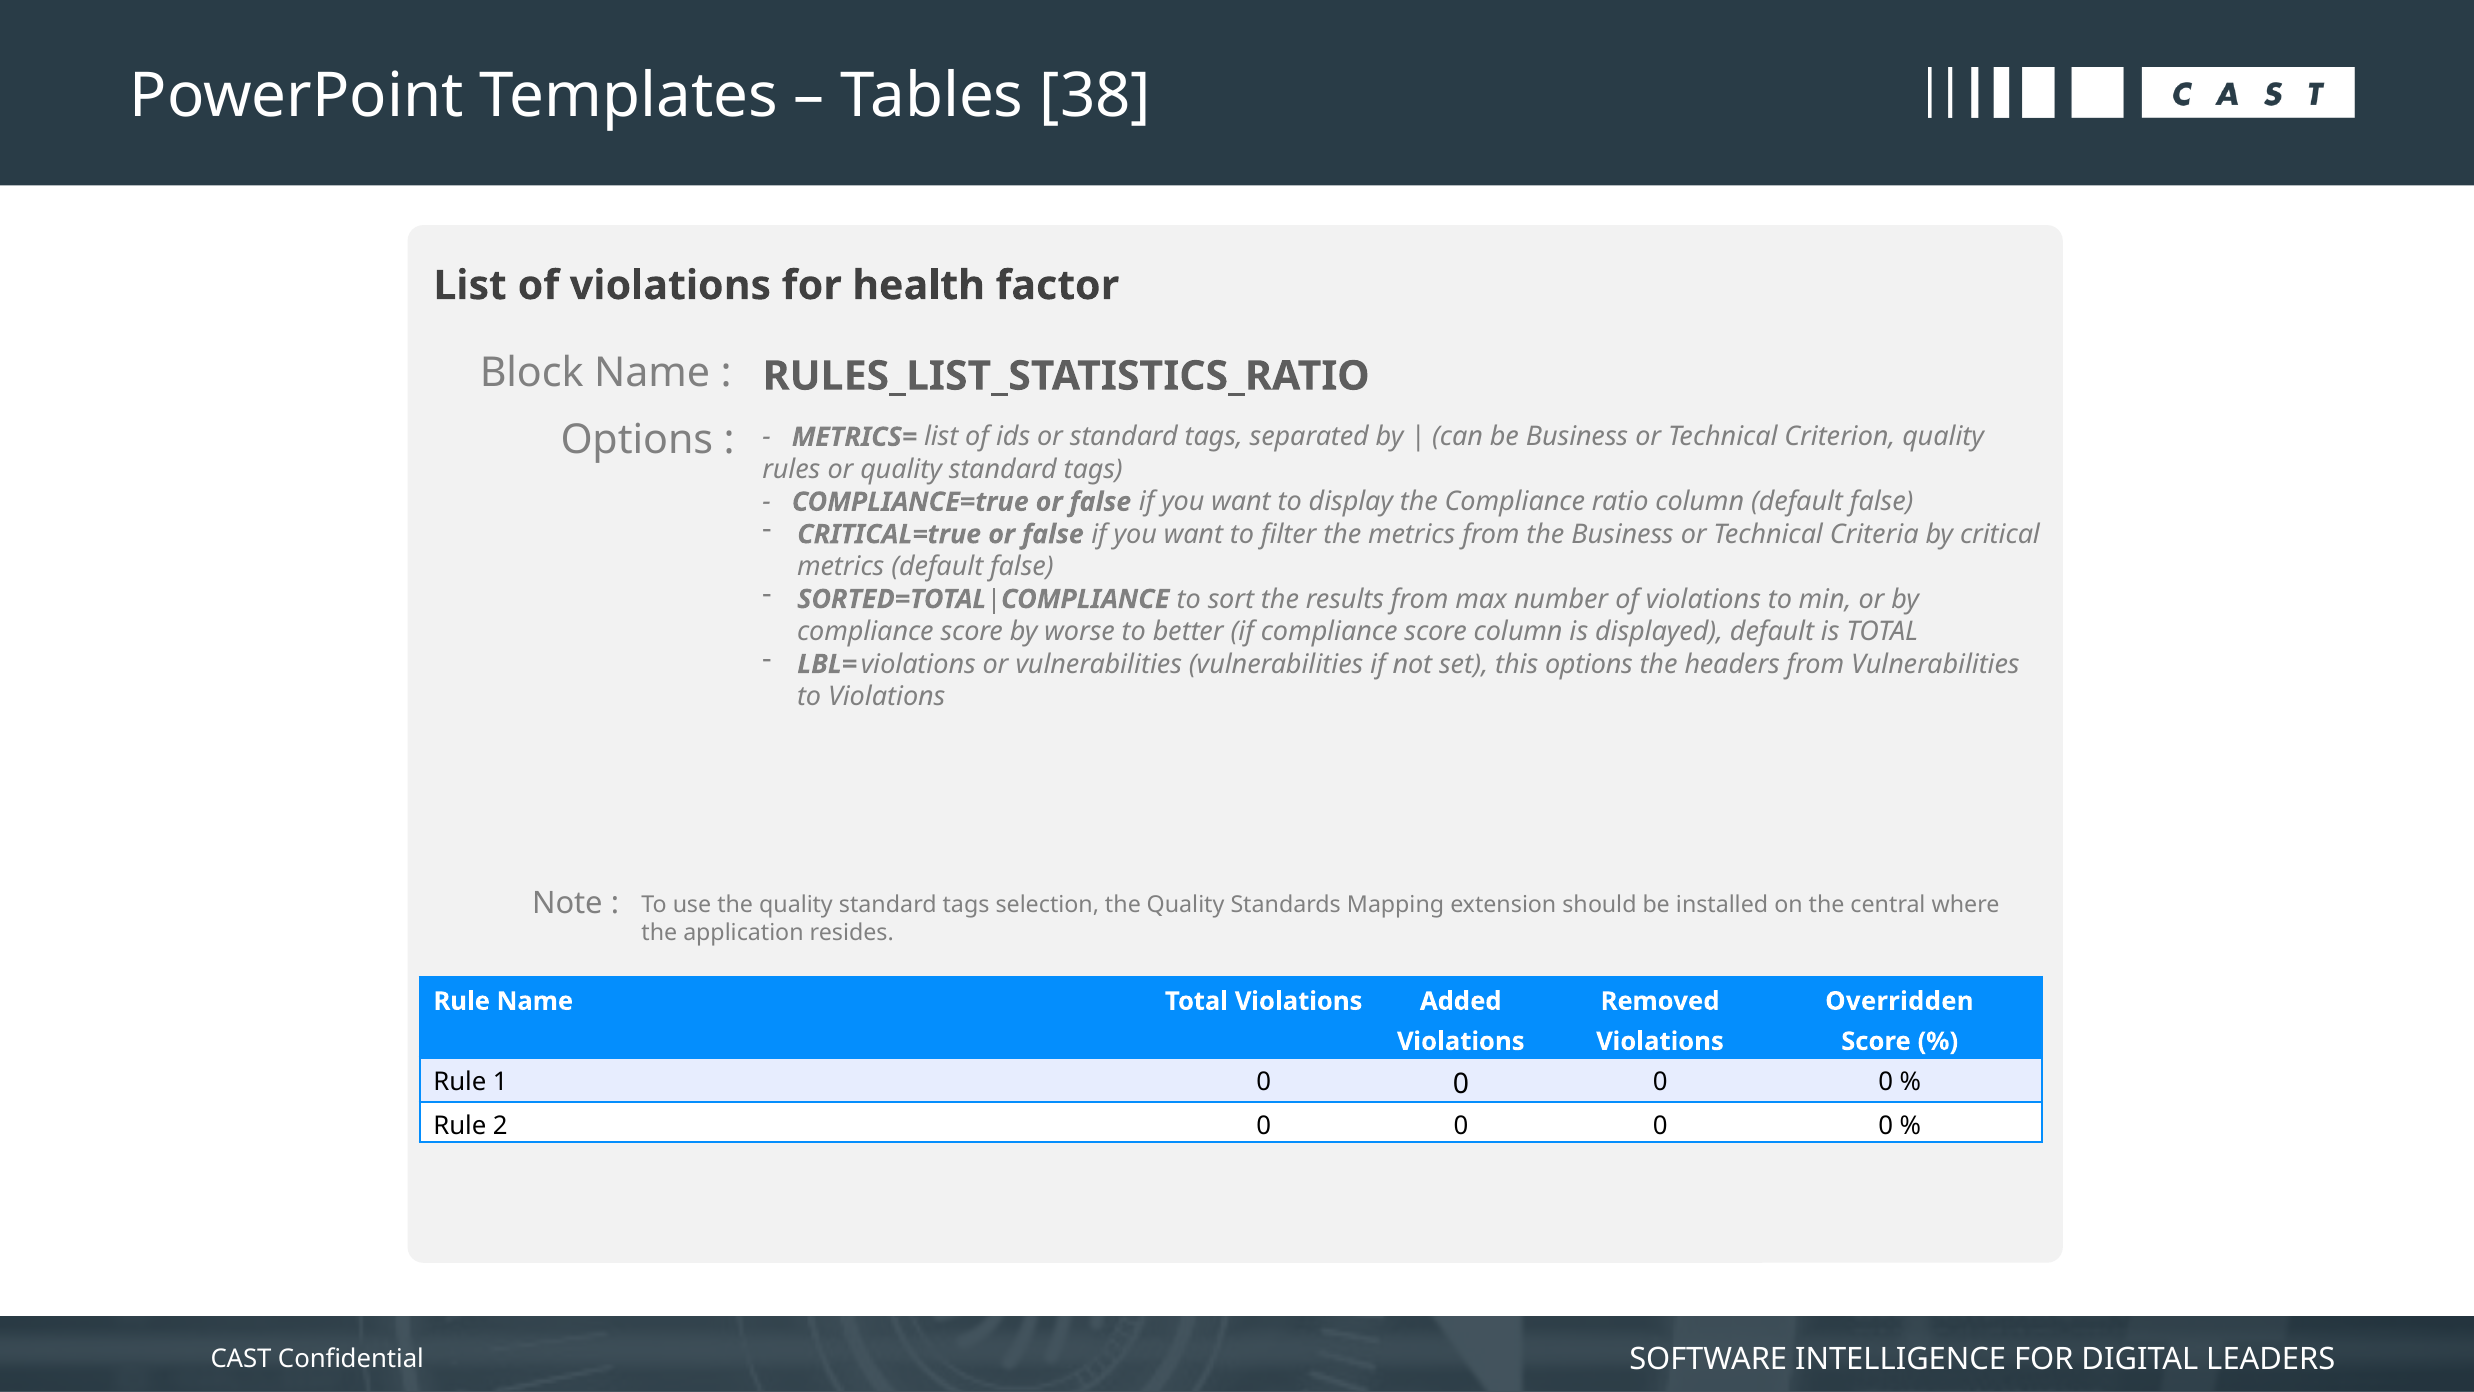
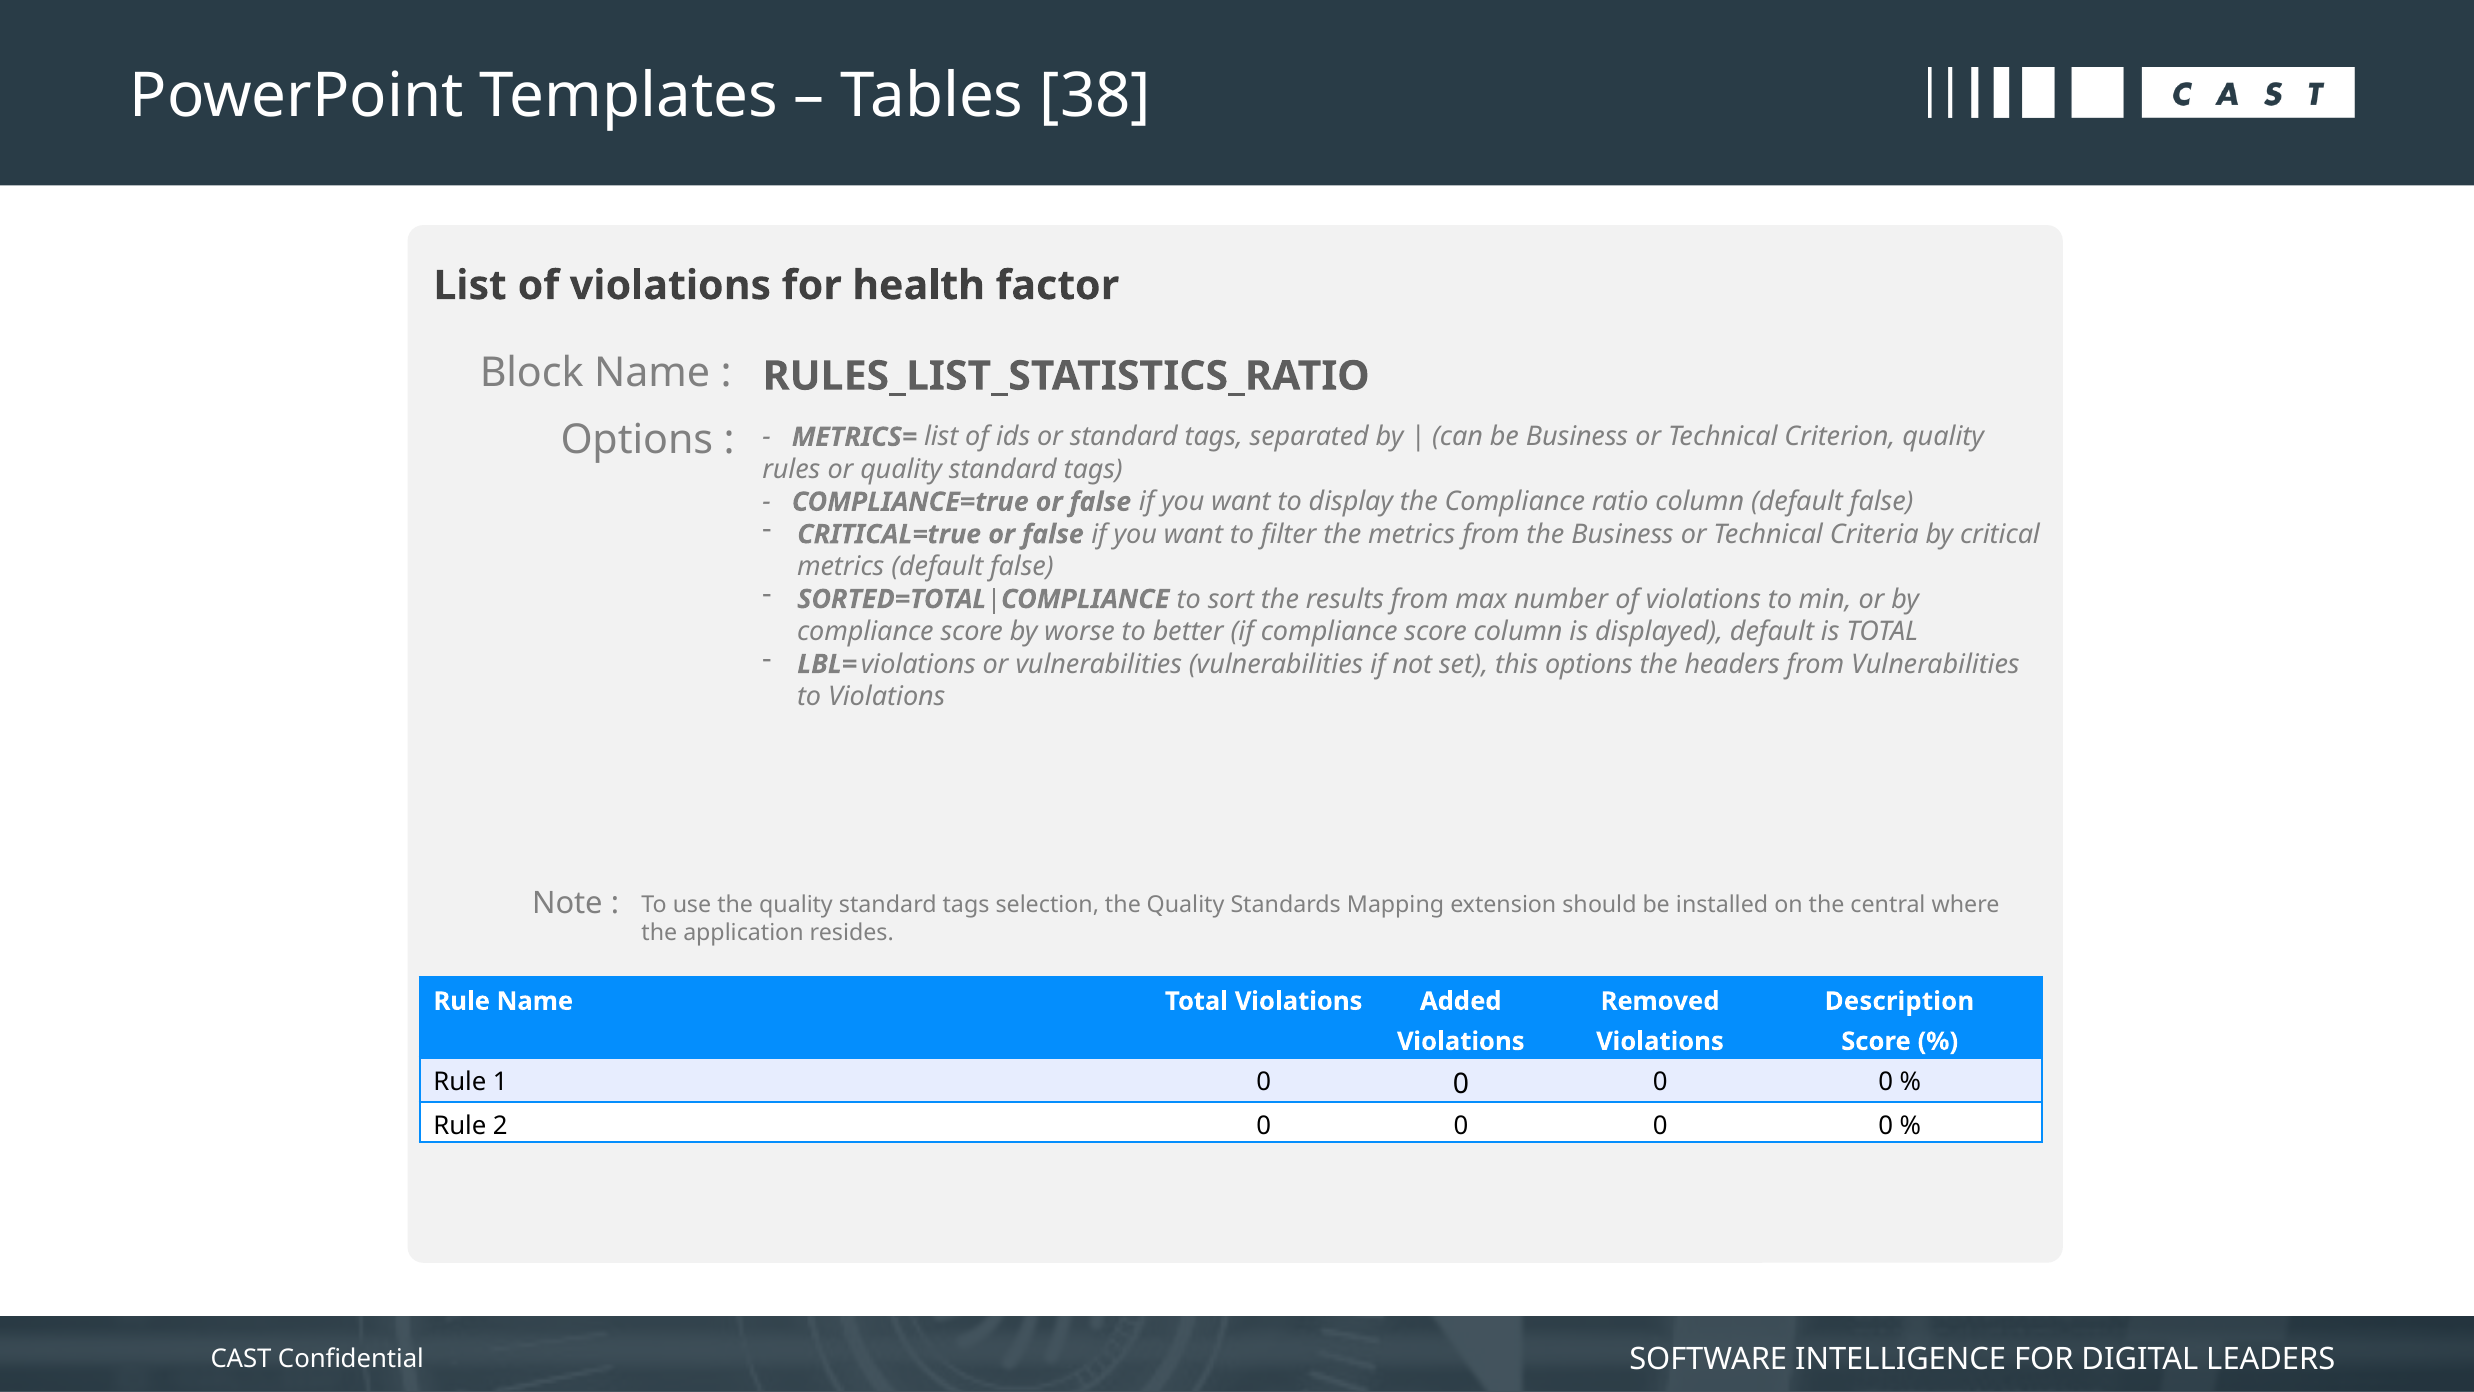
Overridden: Overridden -> Description
